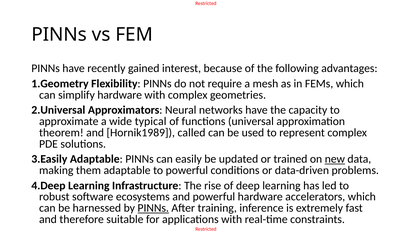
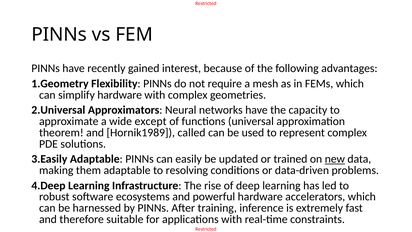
typical: typical -> except
to powerful: powerful -> resolving
PINNs at (153, 208) underline: present -> none
